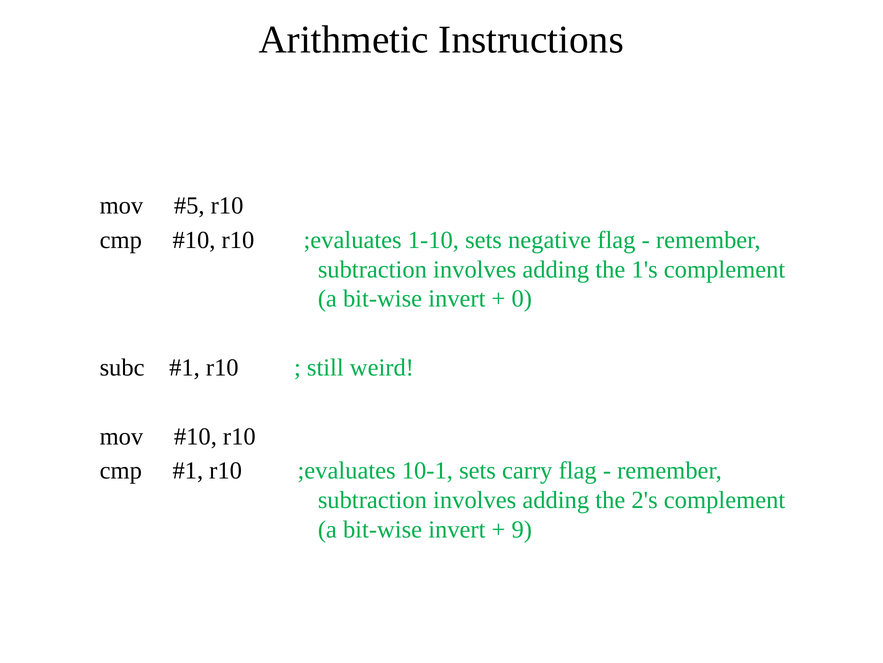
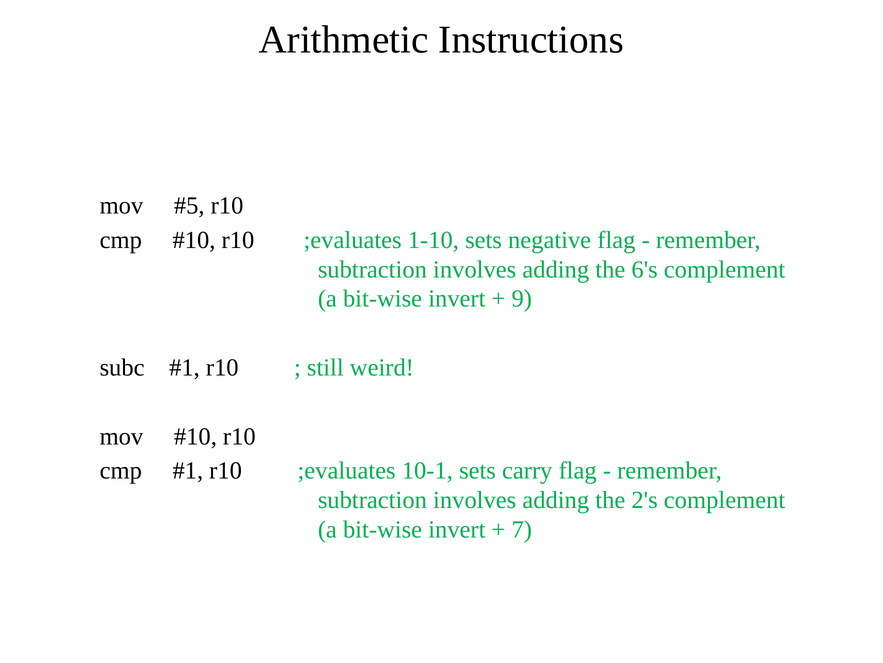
1's: 1's -> 6's
0: 0 -> 9
9: 9 -> 7
